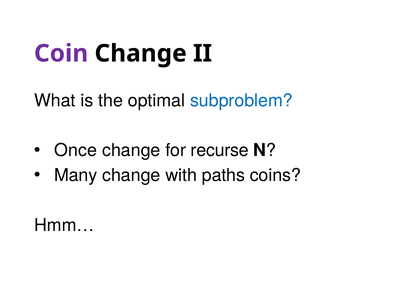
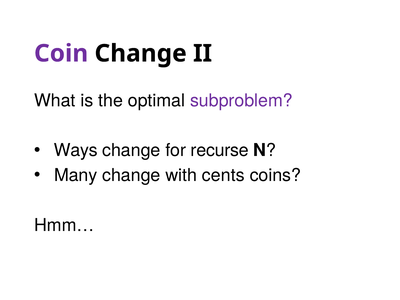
subproblem colour: blue -> purple
Once: Once -> Ways
paths: paths -> cents
